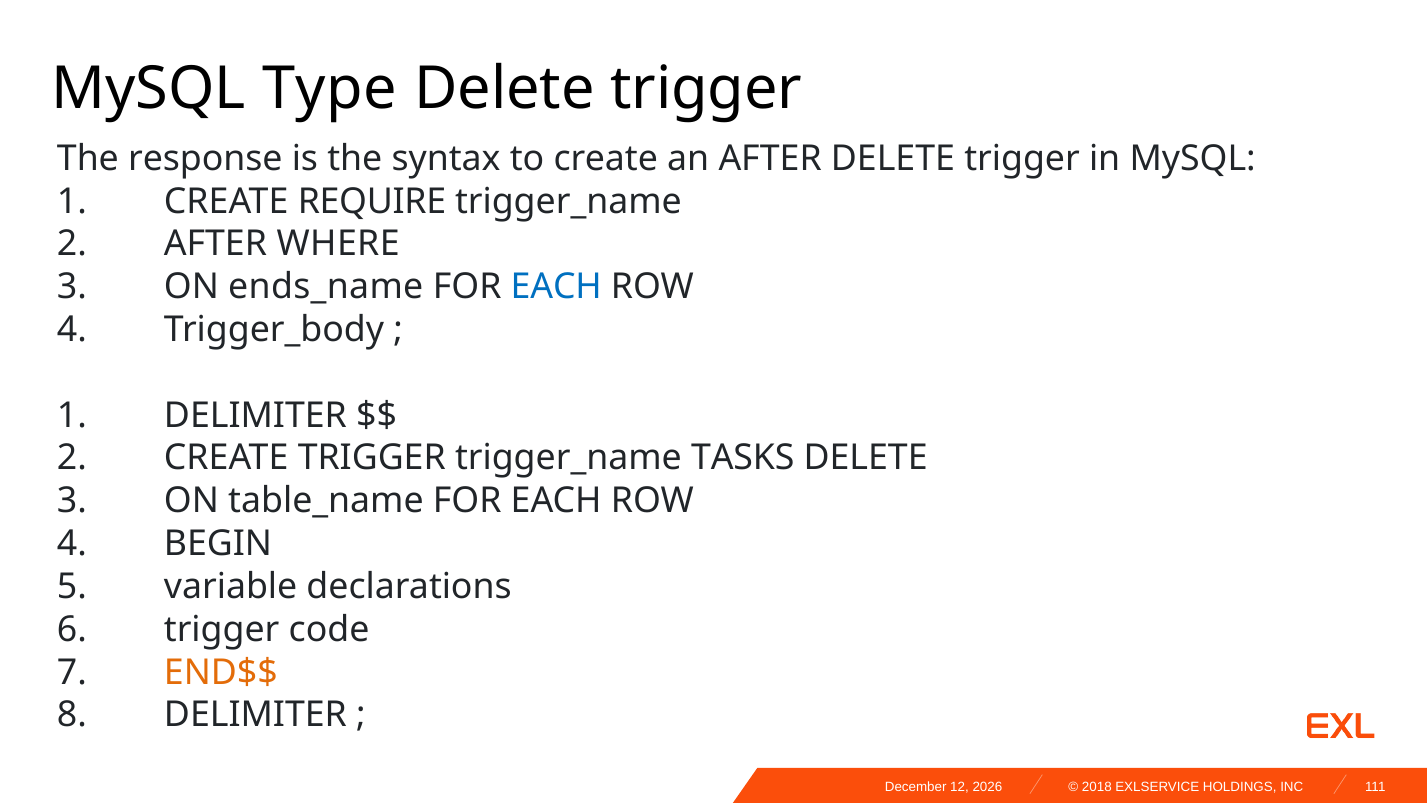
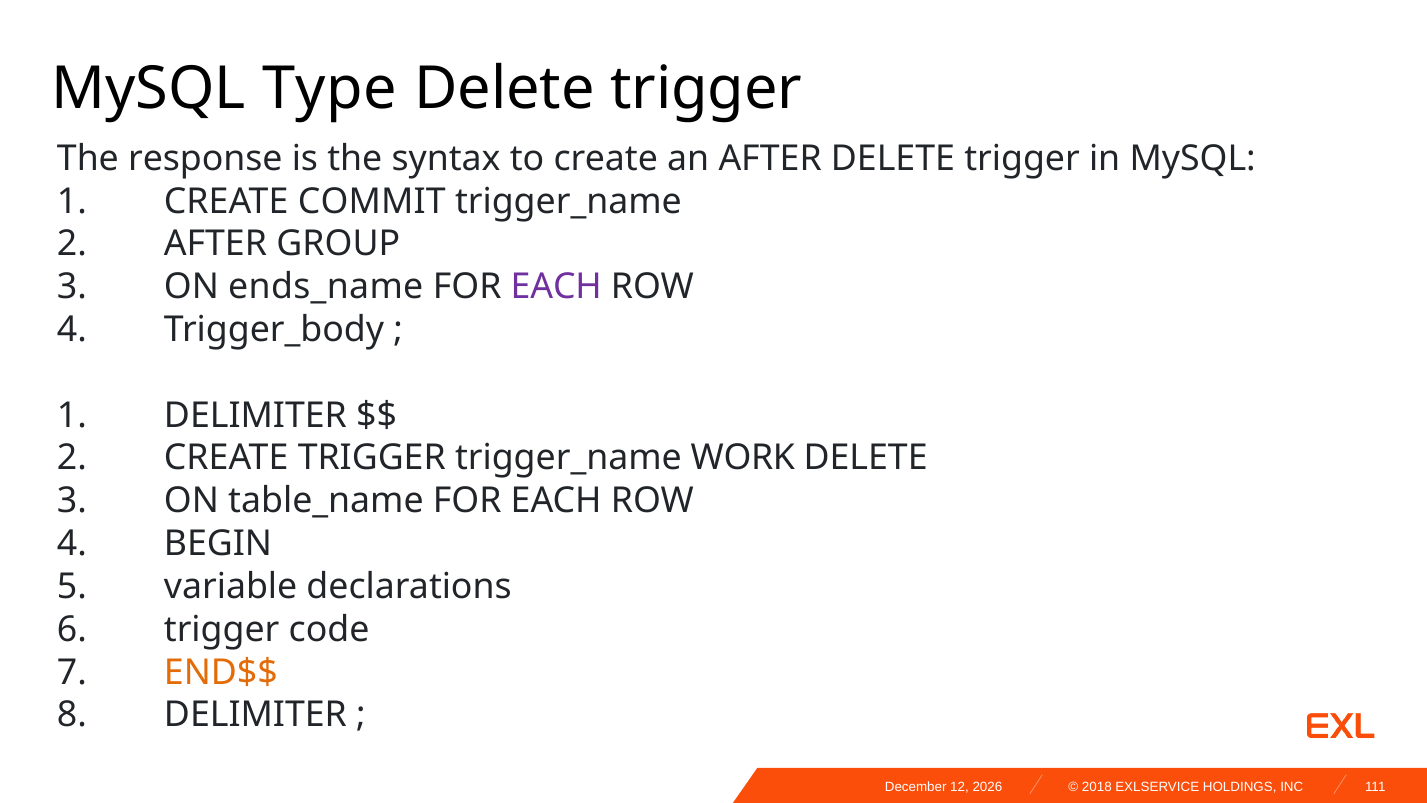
REQUIRE: REQUIRE -> COMMIT
WHERE: WHERE -> GROUP
EACH at (556, 287) colour: blue -> purple
TASKS: TASKS -> WORK
